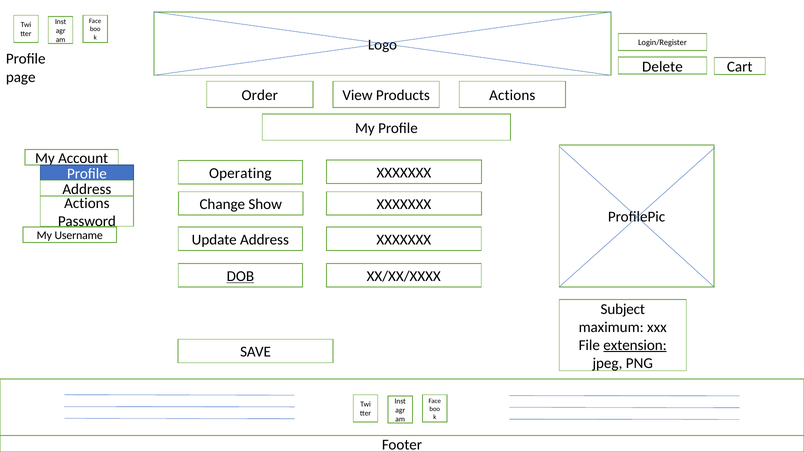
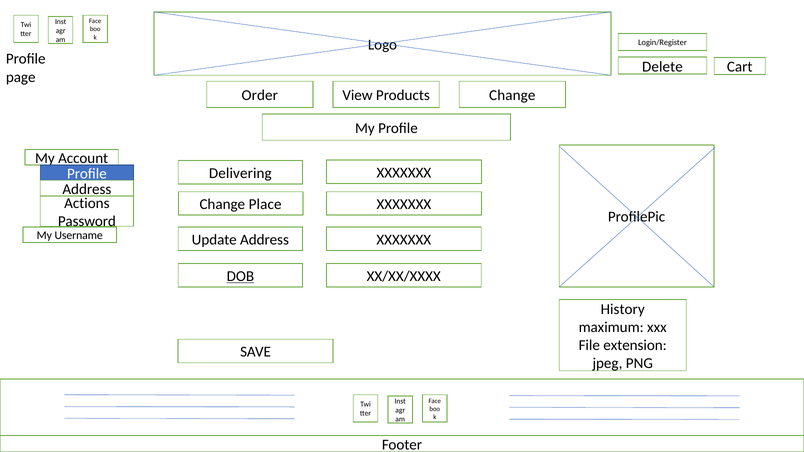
Products Actions: Actions -> Change
Operating: Operating -> Delivering
Show: Show -> Place
Subject: Subject -> History
extension underline: present -> none
